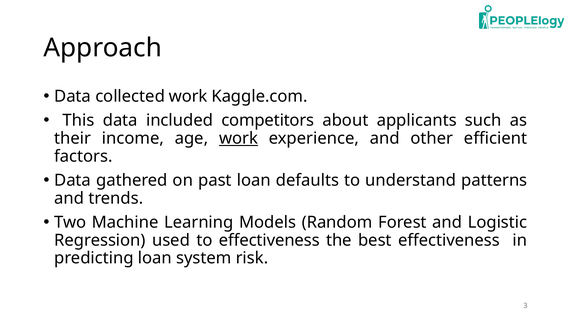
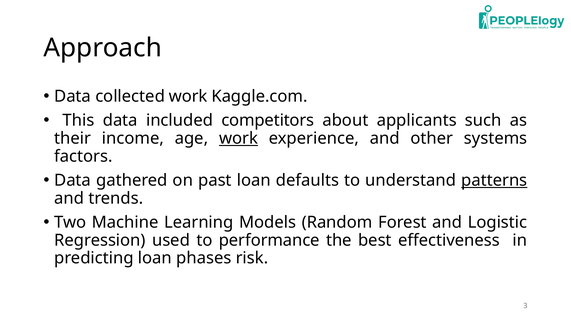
efficient: efficient -> systems
patterns underline: none -> present
to effectiveness: effectiveness -> performance
system: system -> phases
